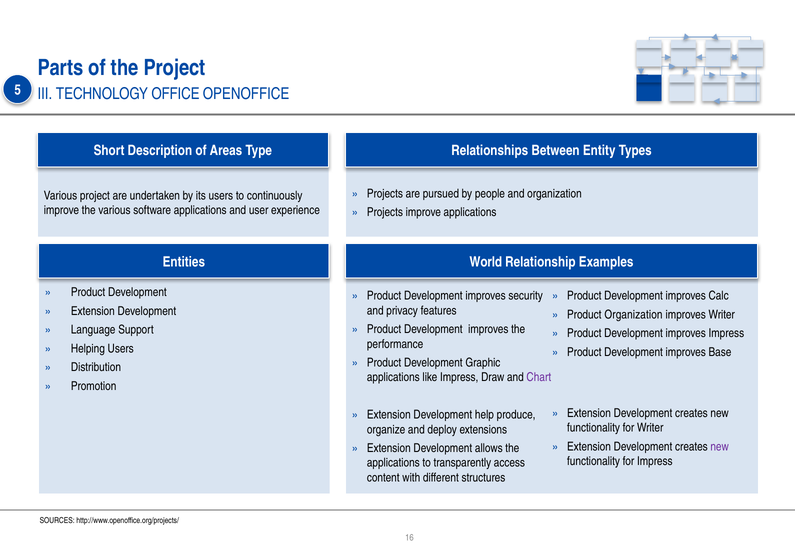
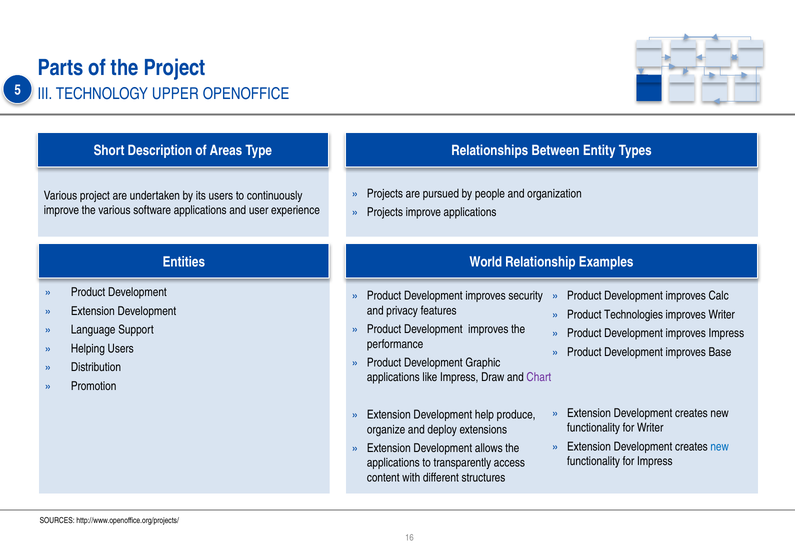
OFFICE: OFFICE -> UPPER
Product Organization: Organization -> Technologies
new at (720, 447) colour: purple -> blue
